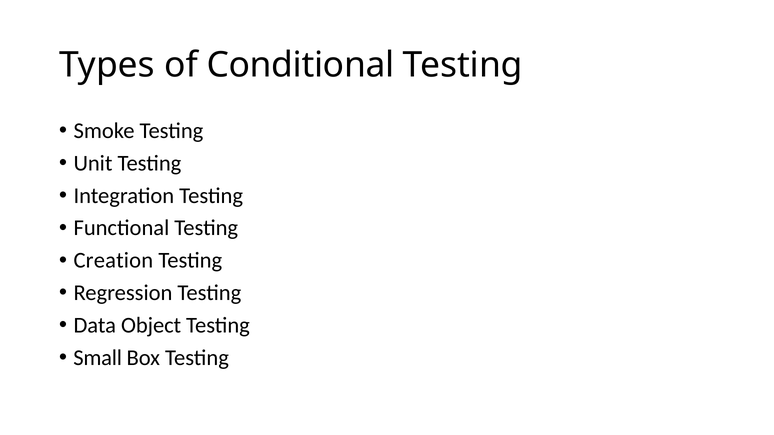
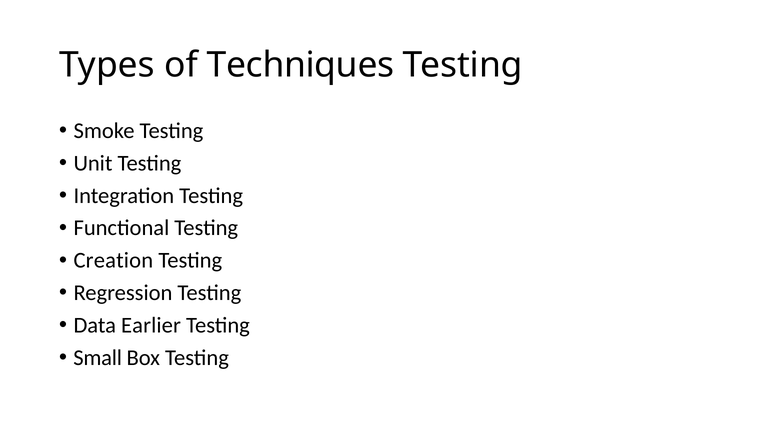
Conditional: Conditional -> Techniques
Object: Object -> Earlier
